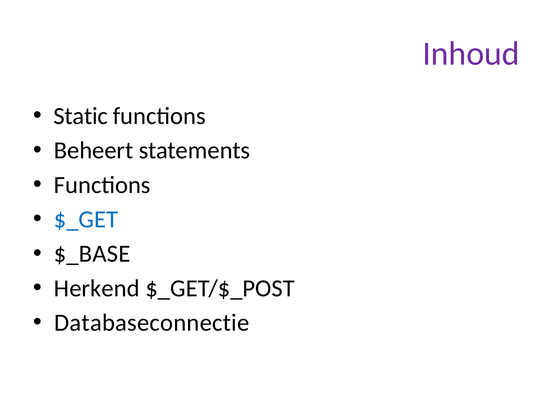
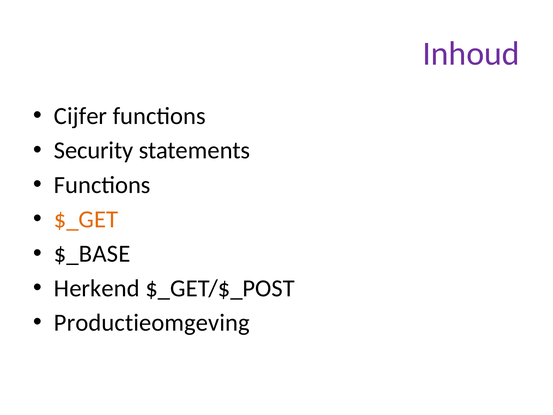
Static: Static -> Cijfer
Beheert: Beheert -> Security
$_GET colour: blue -> orange
Databaseconnectie: Databaseconnectie -> Productieomgeving
